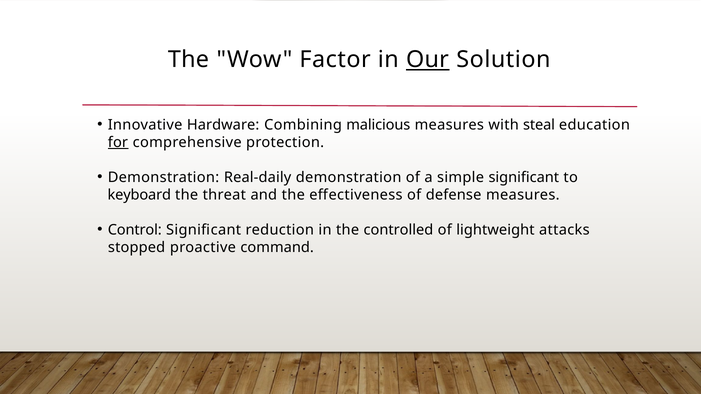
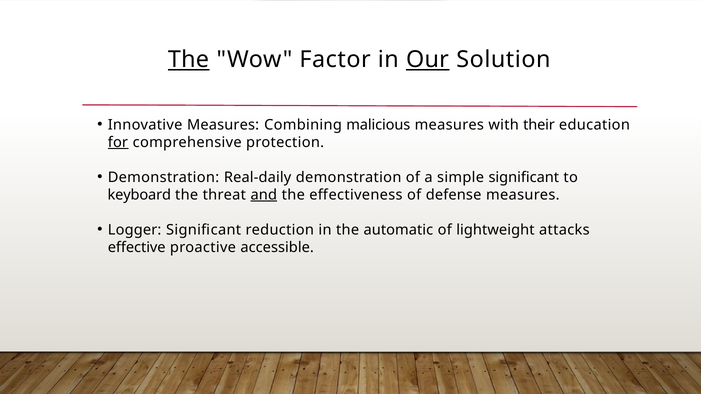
The at (189, 60) underline: none -> present
Innovative Hardware: Hardware -> Measures
steal: steal -> their
and underline: none -> present
Control: Control -> Logger
controlled: controlled -> automatic
stopped: stopped -> effective
command: command -> accessible
